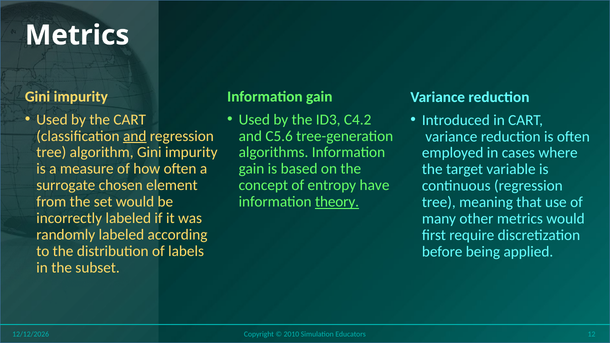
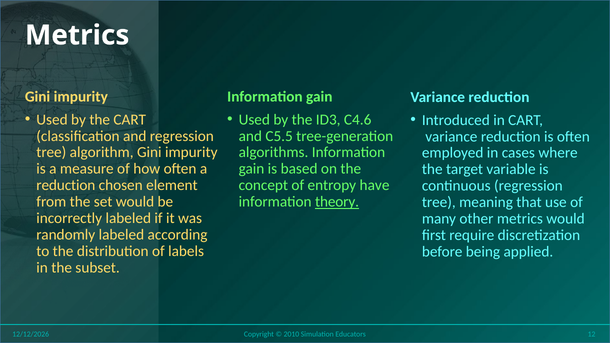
C4.2: C4.2 -> C4.6
and at (135, 136) underline: present -> none
C5.6: C5.6 -> C5.5
surrogate at (66, 185): surrogate -> reduction
